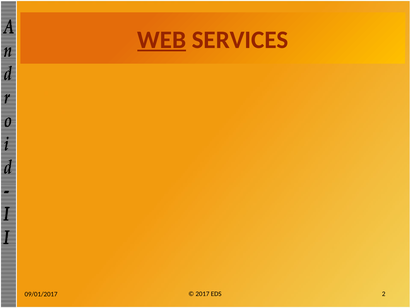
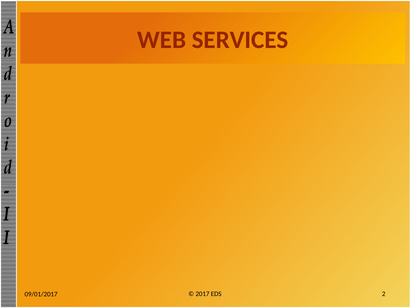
WEB underline: present -> none
